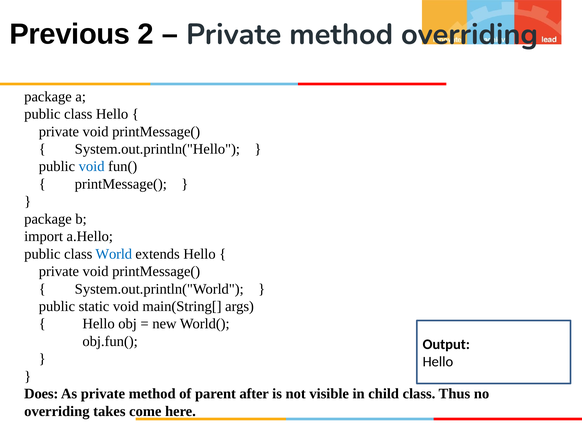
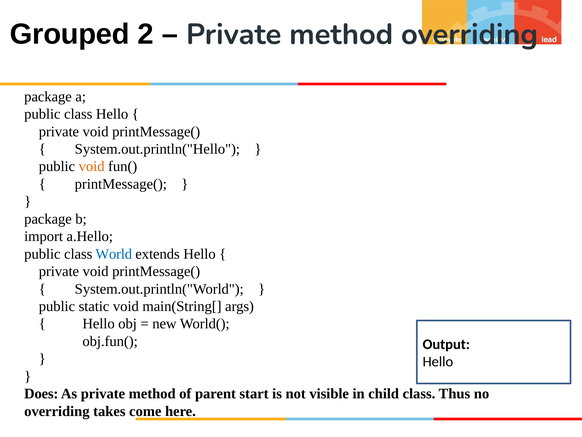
Previous: Previous -> Grouped
void at (92, 166) colour: blue -> orange
after: after -> start
